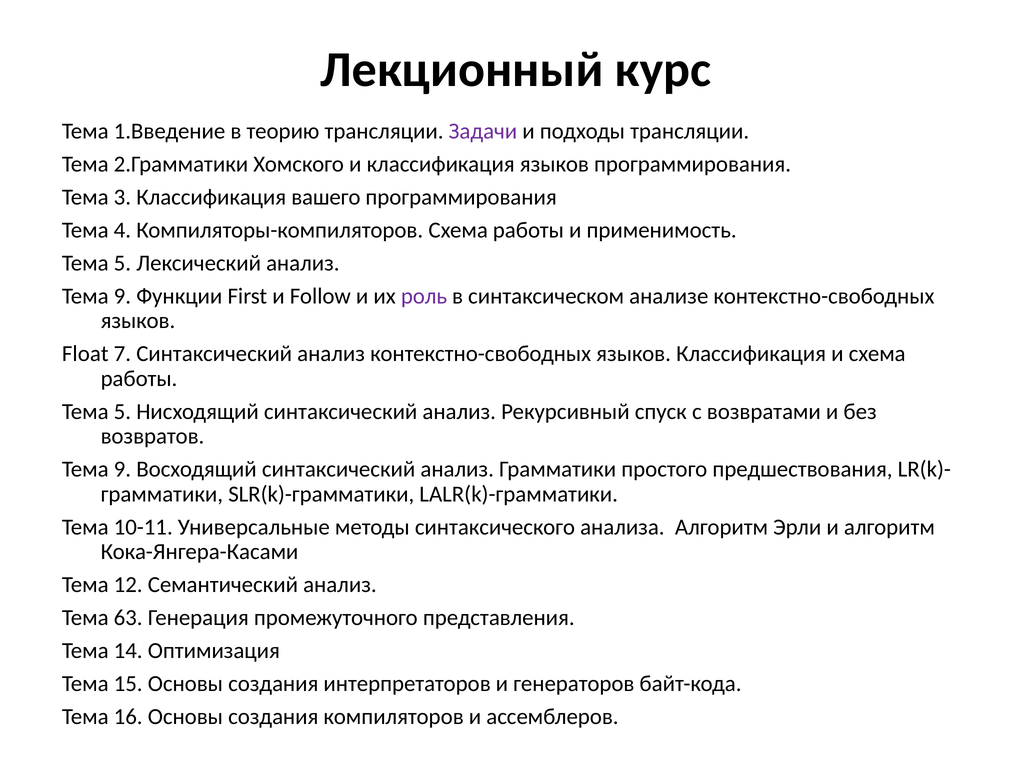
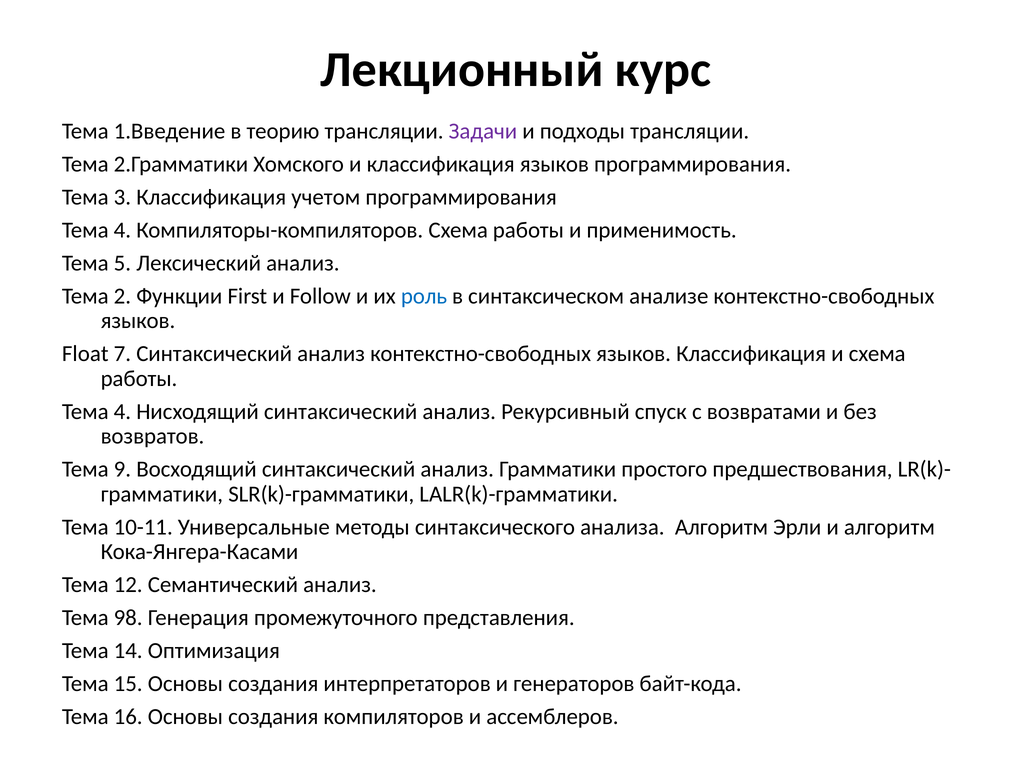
вашего: вашего -> учетом
9 at (122, 296): 9 -> 2
роль colour: purple -> blue
5 at (122, 412): 5 -> 4
63: 63 -> 98
